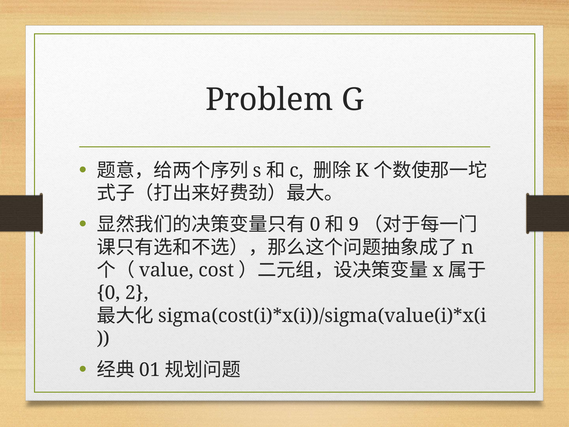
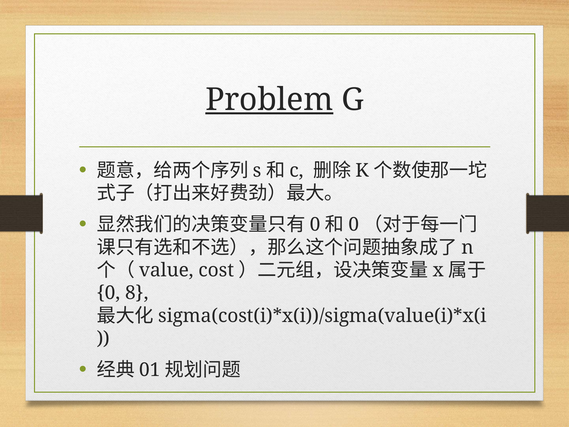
Problem underline: none -> present
9 at (354, 225): 9 -> 0
2: 2 -> 8
